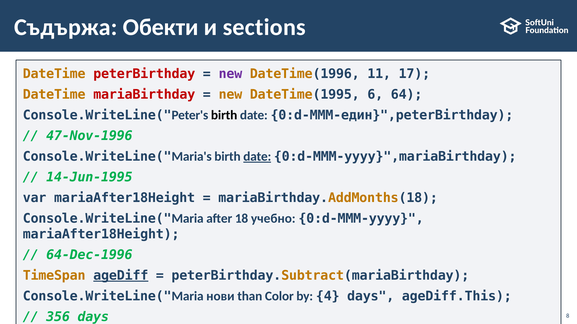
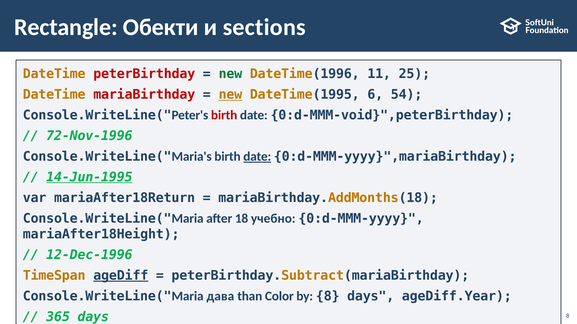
Съдържа: Съдържа -> Rectangle
new at (230, 74) colour: purple -> green
17: 17 -> 25
new at (230, 95) underline: none -> present
64: 64 -> 54
birth at (224, 115) colour: black -> red
0:d-MMM-един}",peterBirthday: 0:d-MMM-един}",peterBirthday -> 0:d-MMM-void}",peterBirthday
47-Nov-1996: 47-Nov-1996 -> 72-Nov-1996
14-Jun-1995 underline: none -> present
var mariaAfter18Height: mariaAfter18Height -> mariaAfter18Return
64-Dec-1996: 64-Dec-1996 -> 12-Dec-1996
нови: нови -> дава
by 4: 4 -> 8
ageDiff.This: ageDiff.This -> ageDiff.Year
356: 356 -> 365
